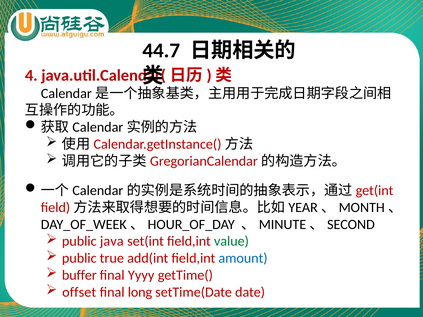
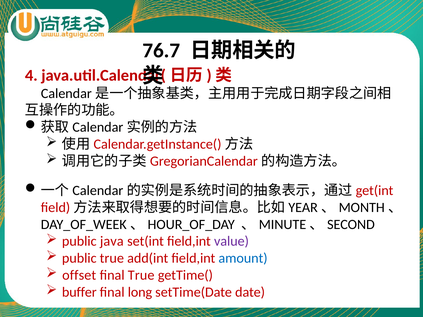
44.7: 44.7 -> 76.7
value colour: green -> purple
buffer: buffer -> offset
final Yyyy: Yyyy -> True
offset: offset -> buffer
